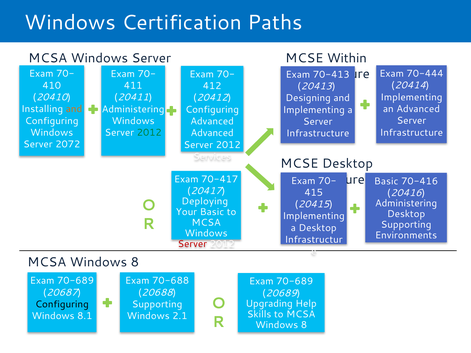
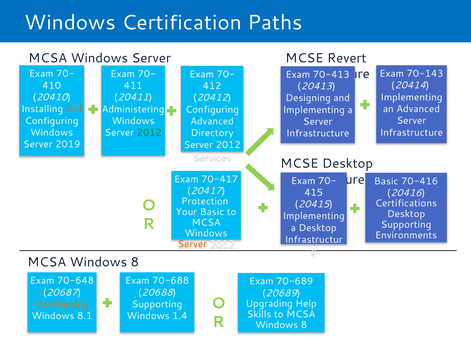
Within: Within -> Revert
70-444: 70-444 -> 70-143
Advanced at (212, 133): Advanced -> Directory
2072: 2072 -> 2019
Deploying: Deploying -> Protection
Administering at (406, 203): Administering -> Certifications
Server at (192, 244) colour: red -> orange
70-689 at (76, 281): 70-689 -> 70-648
Configuring at (62, 304) colour: black -> orange
2.1: 2.1 -> 1.4
